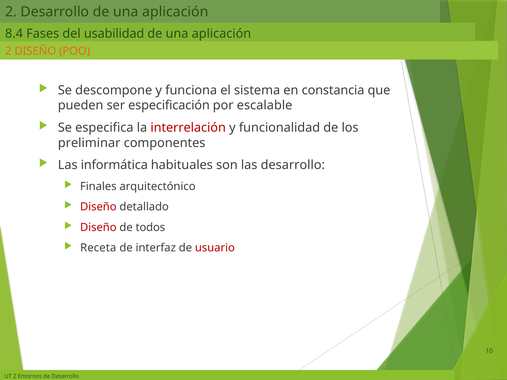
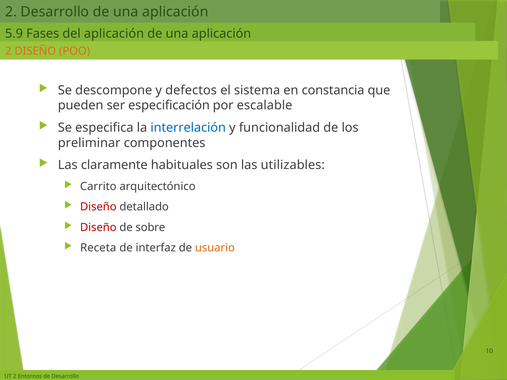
8.4: 8.4 -> 5.9
del usabilidad: usabilidad -> aplicación
funciona: funciona -> defectos
interrelación colour: red -> blue
informática: informática -> claramente
las desarrollo: desarrollo -> utilizables
Finales: Finales -> Carrito
todos: todos -> sobre
usuario colour: red -> orange
